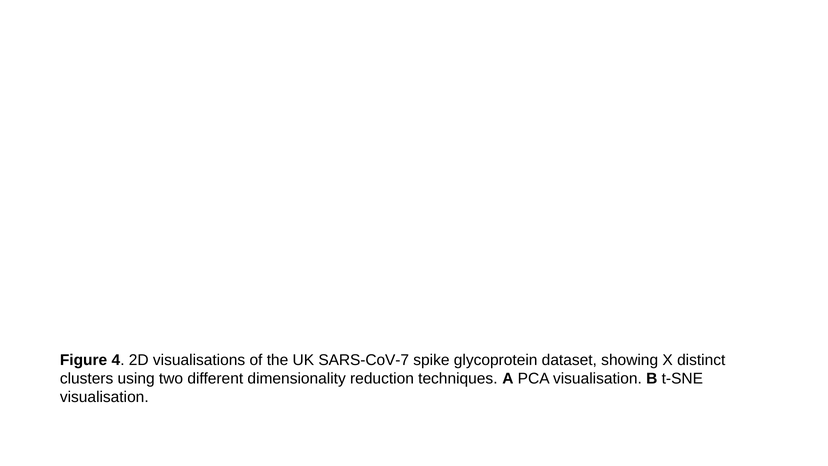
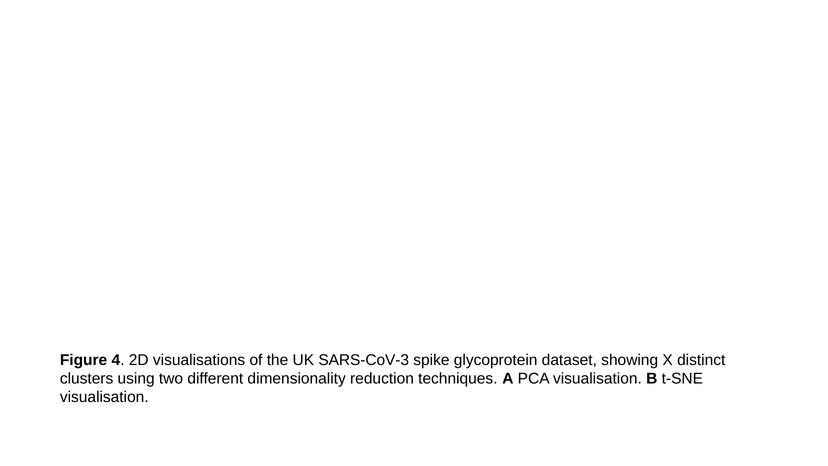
SARS-CoV-7: SARS-CoV-7 -> SARS-CoV-3
